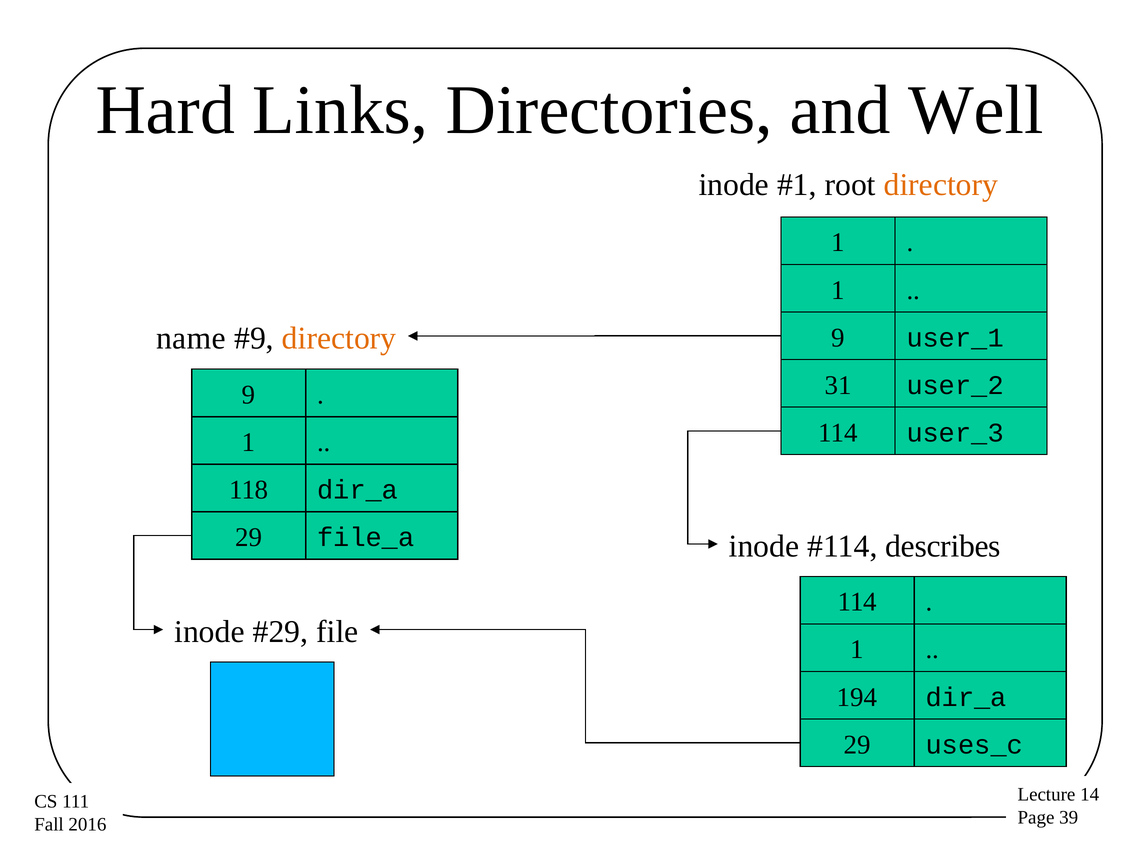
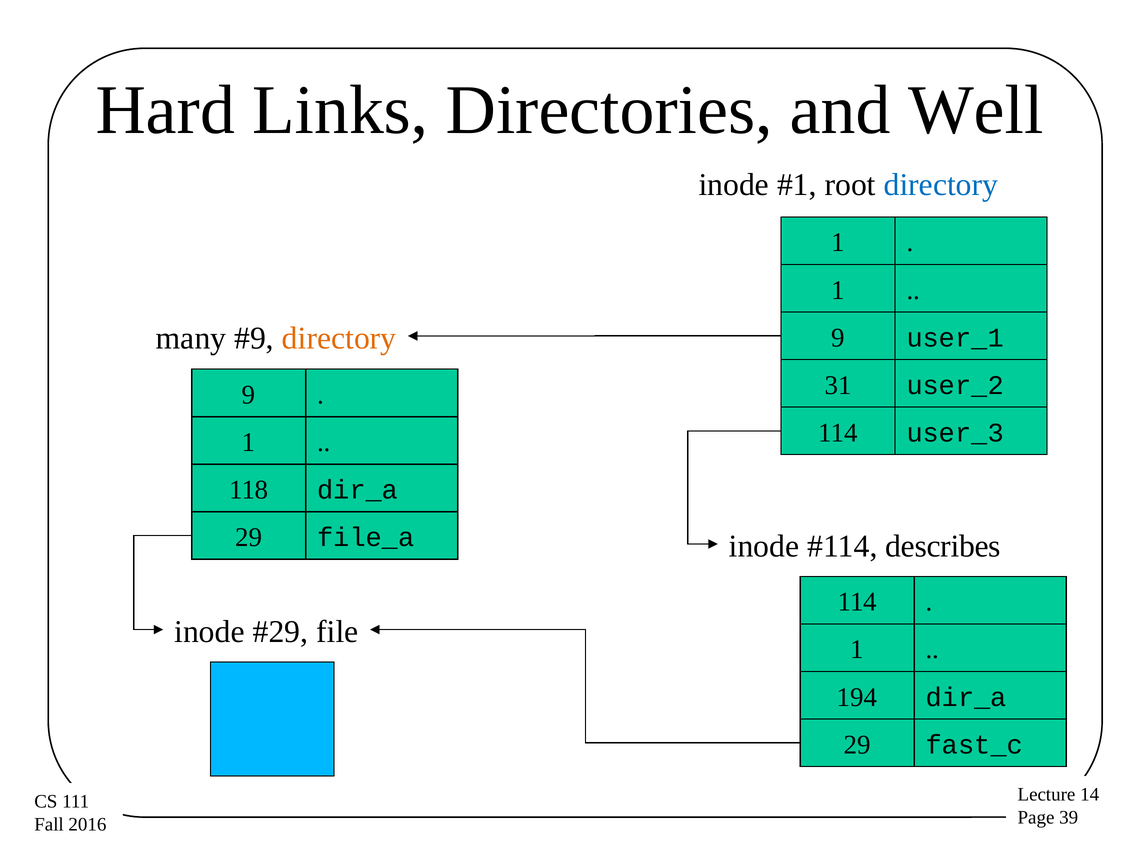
directory at (941, 185) colour: orange -> blue
name: name -> many
uses_c: uses_c -> fast_c
